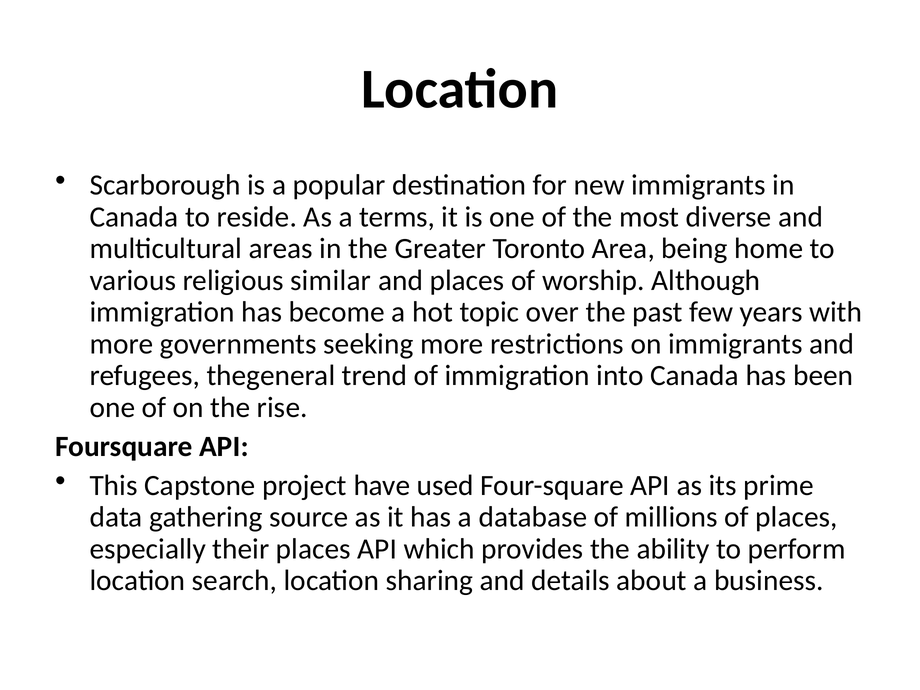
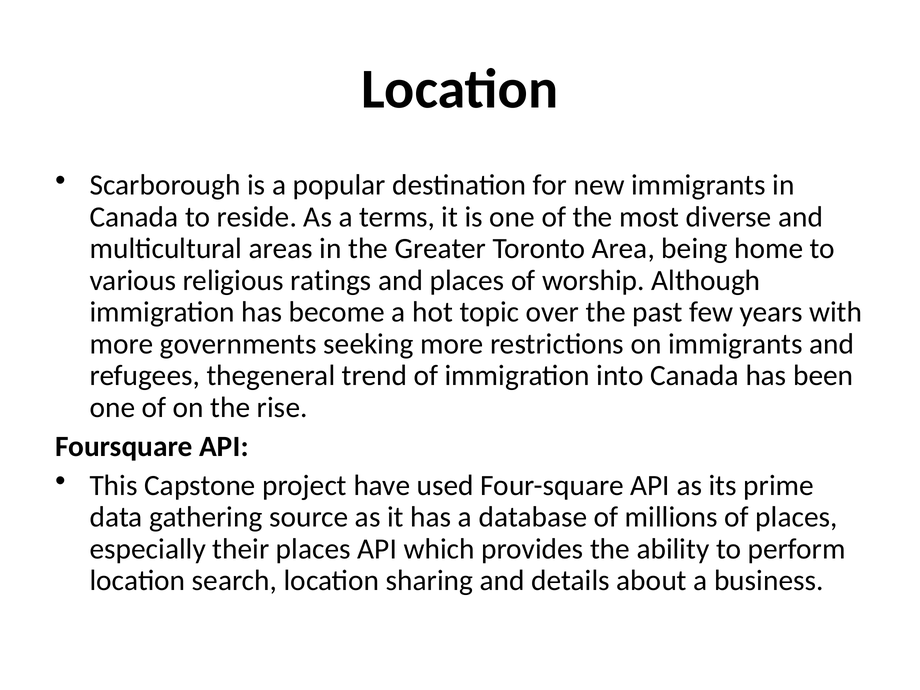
similar: similar -> ratings
